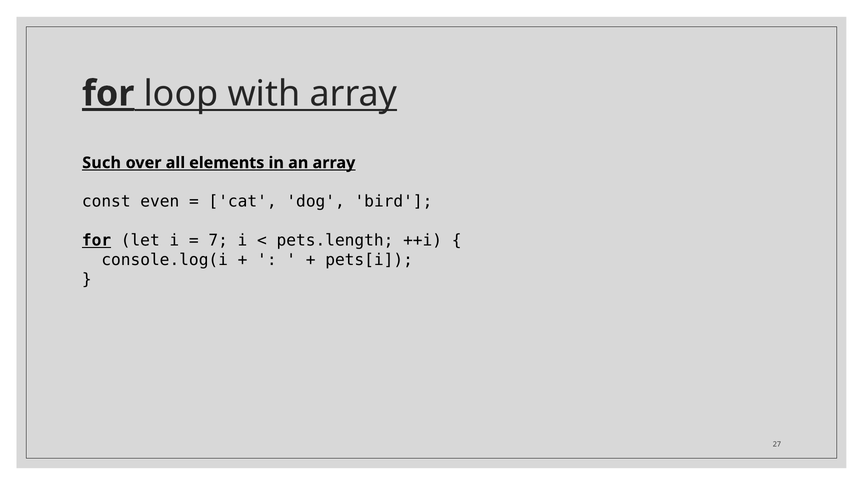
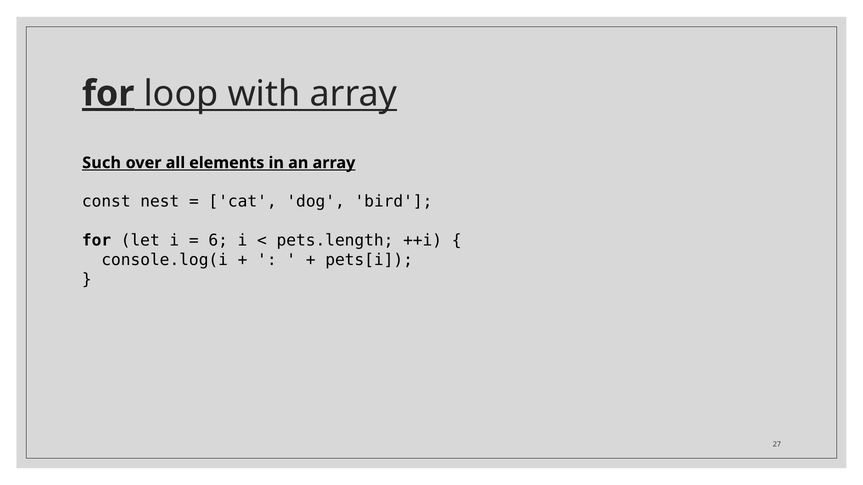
even: even -> nest
for at (97, 241) underline: present -> none
7: 7 -> 6
